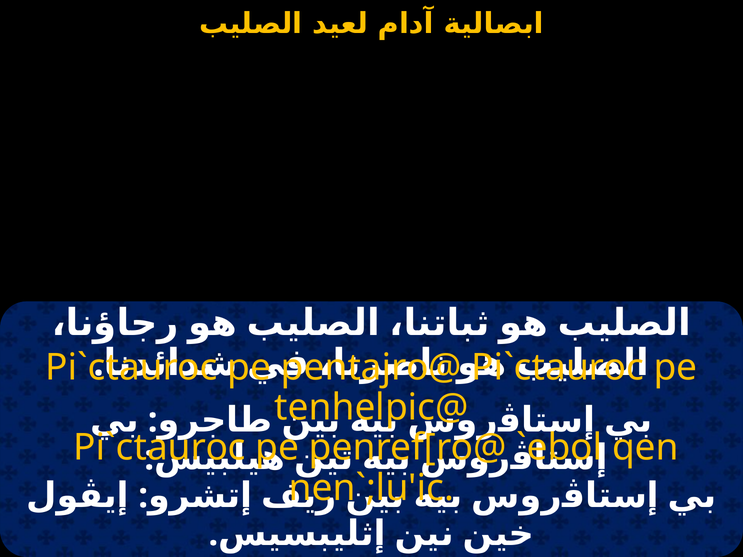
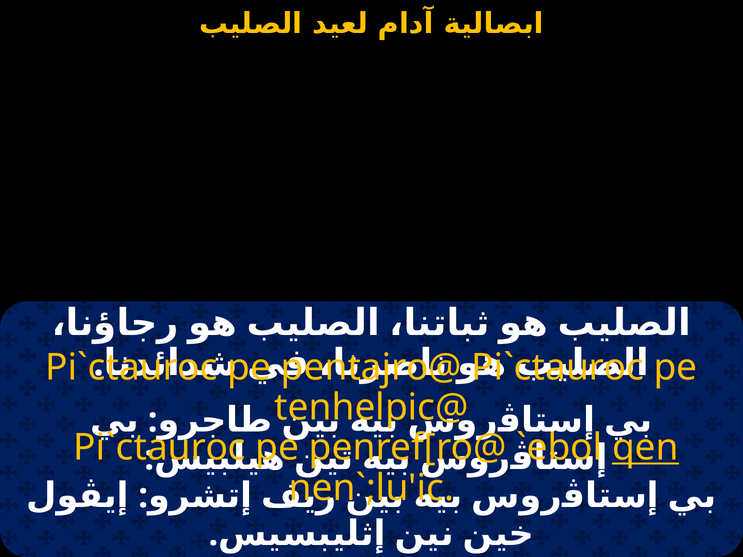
qen underline: none -> present
